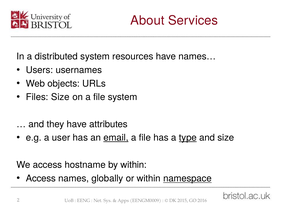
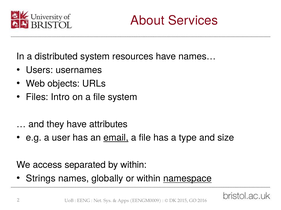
Files Size: Size -> Intro
type underline: present -> none
hostname: hostname -> separated
Access at (41, 179): Access -> Strings
